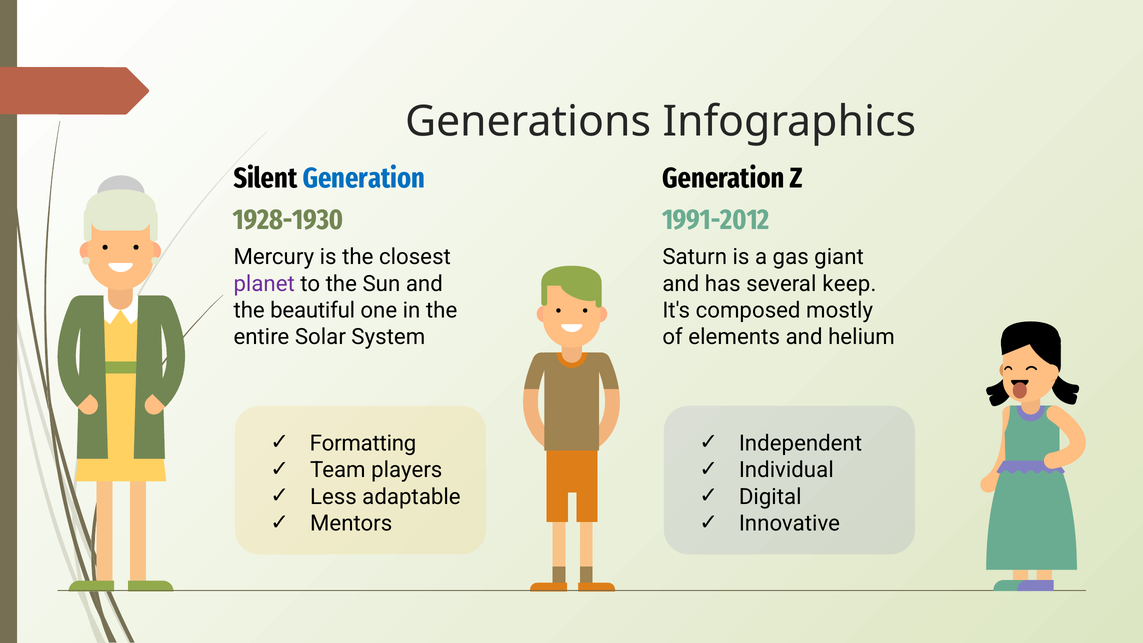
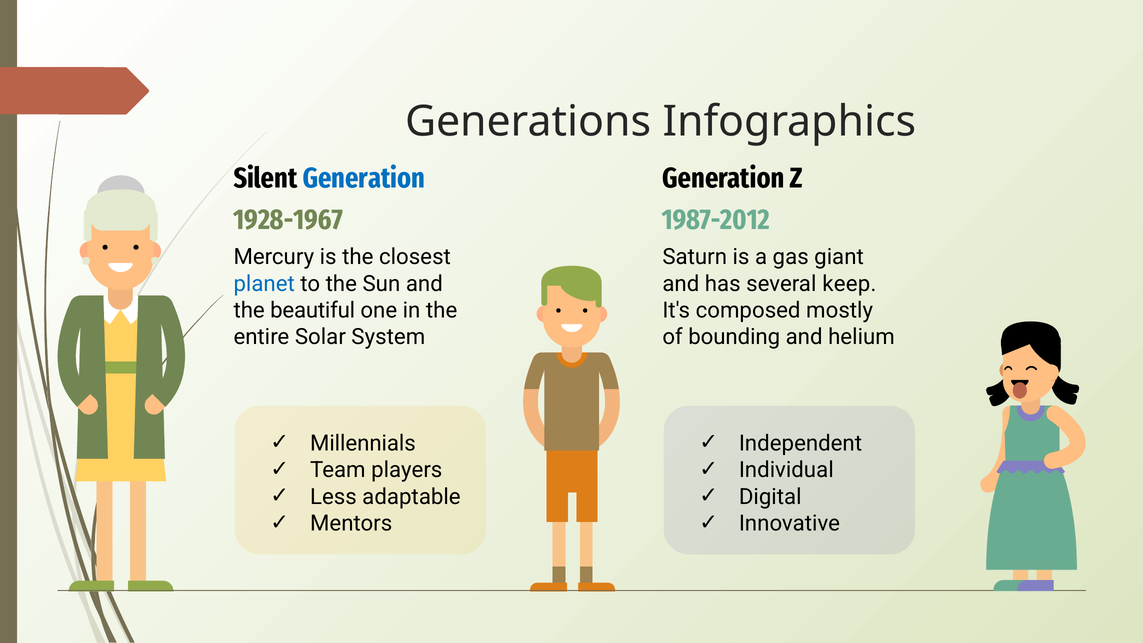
1928-1930: 1928-1930 -> 1928-1967
1991-2012: 1991-2012 -> 1987-2012
planet colour: purple -> blue
elements: elements -> bounding
Formatting: Formatting -> Millennials
